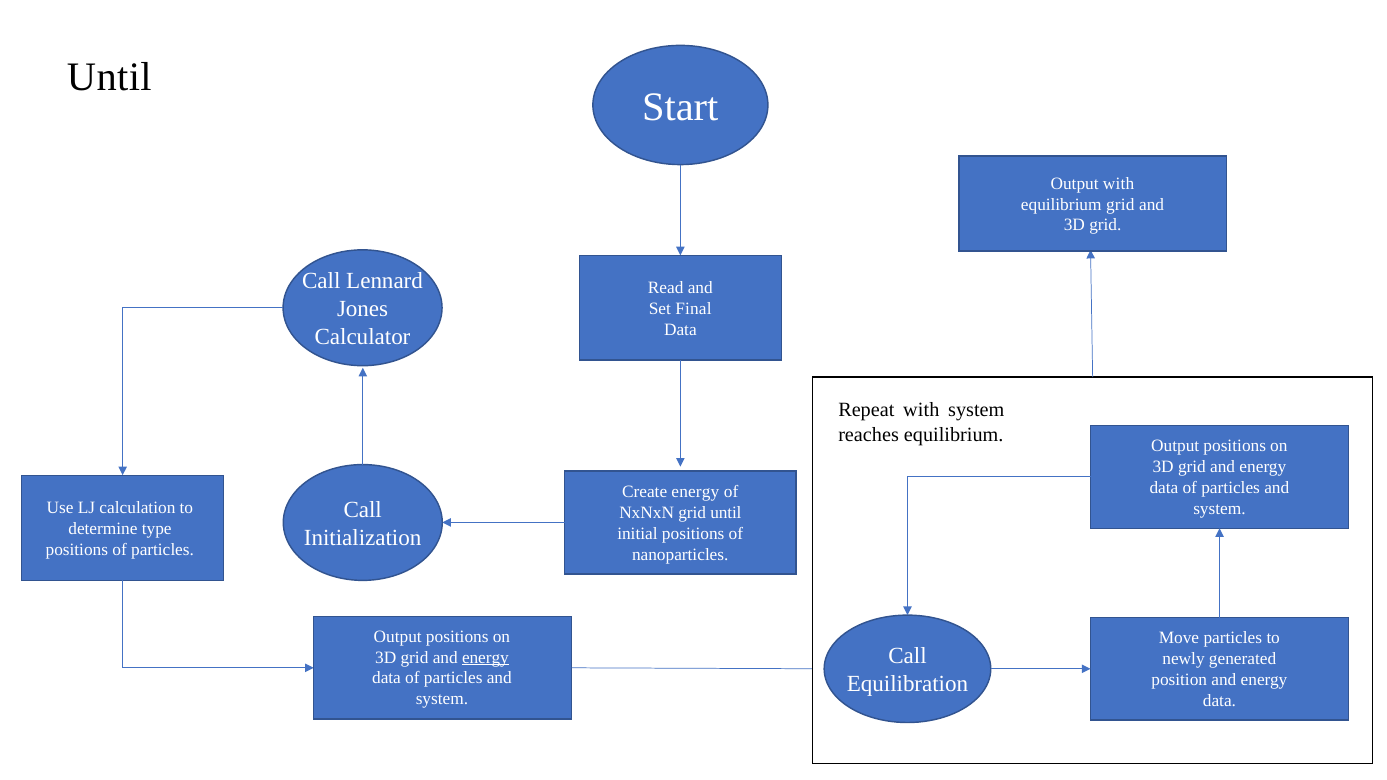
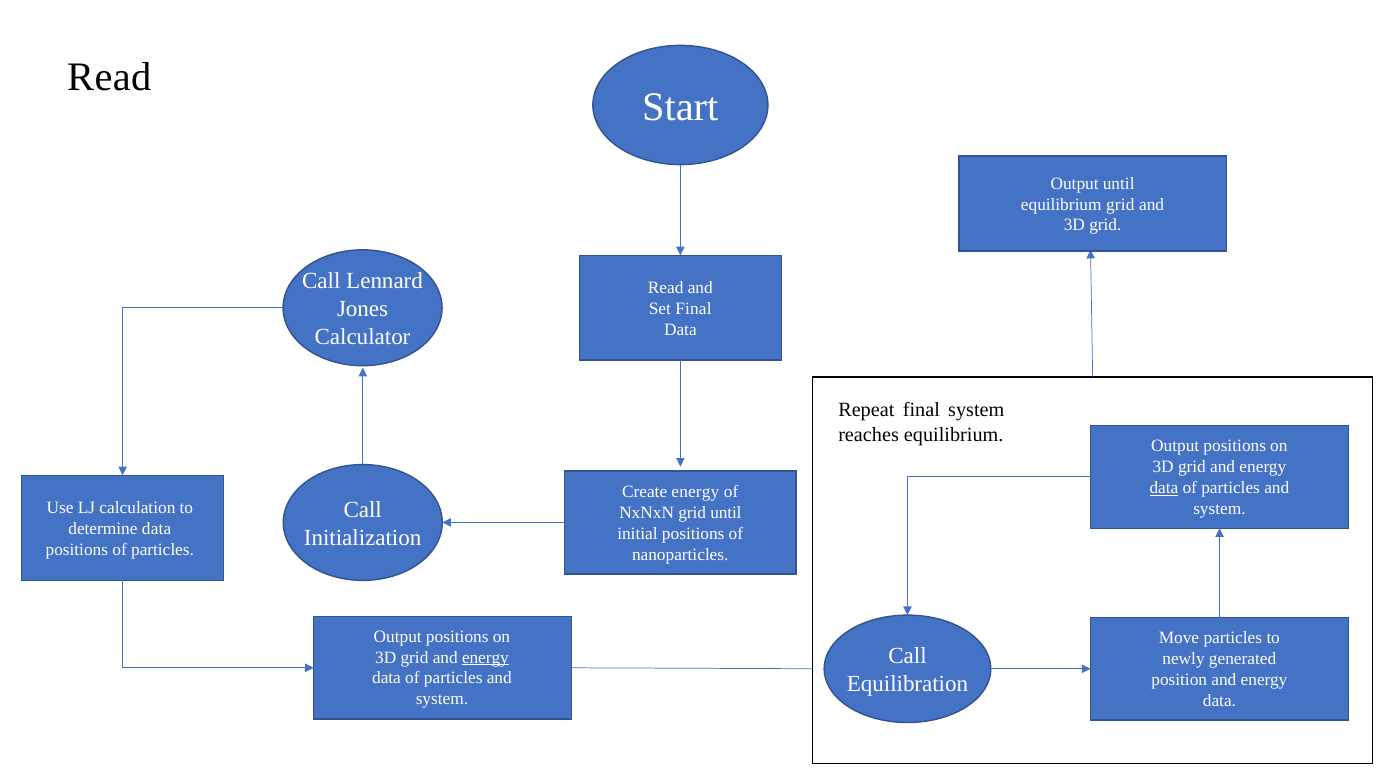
Until at (109, 78): Until -> Read
Output with: with -> until
Repeat with: with -> final
data at (1164, 488) underline: none -> present
determine type: type -> data
